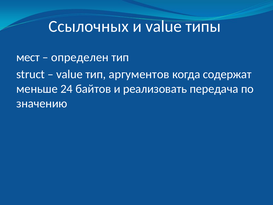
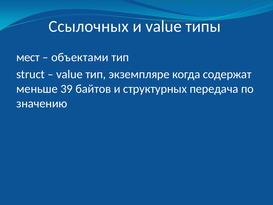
определен: определен -> объектами
аргументов: аргументов -> экземпляре
24: 24 -> 39
реализовать: реализовать -> структурных
